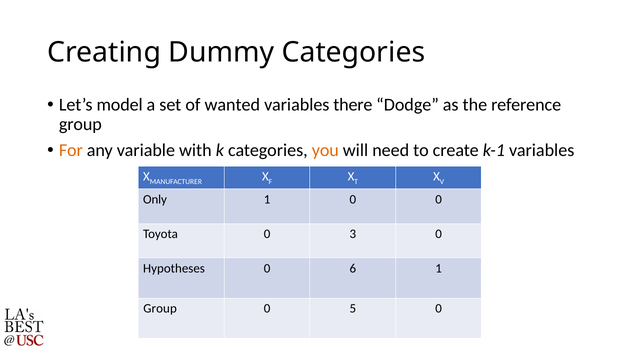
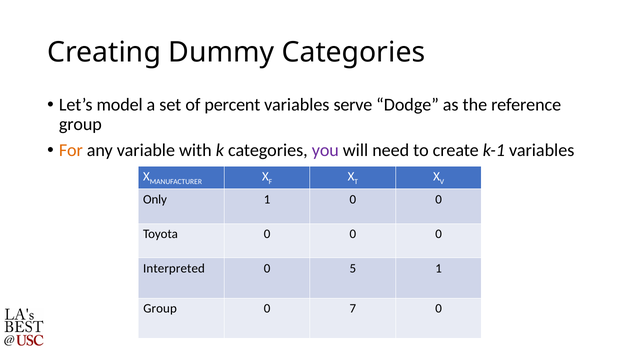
wanted: wanted -> percent
there: there -> serve
you colour: orange -> purple
Toyota 0 3: 3 -> 0
Hypotheses: Hypotheses -> Interpreted
6: 6 -> 5
5: 5 -> 7
